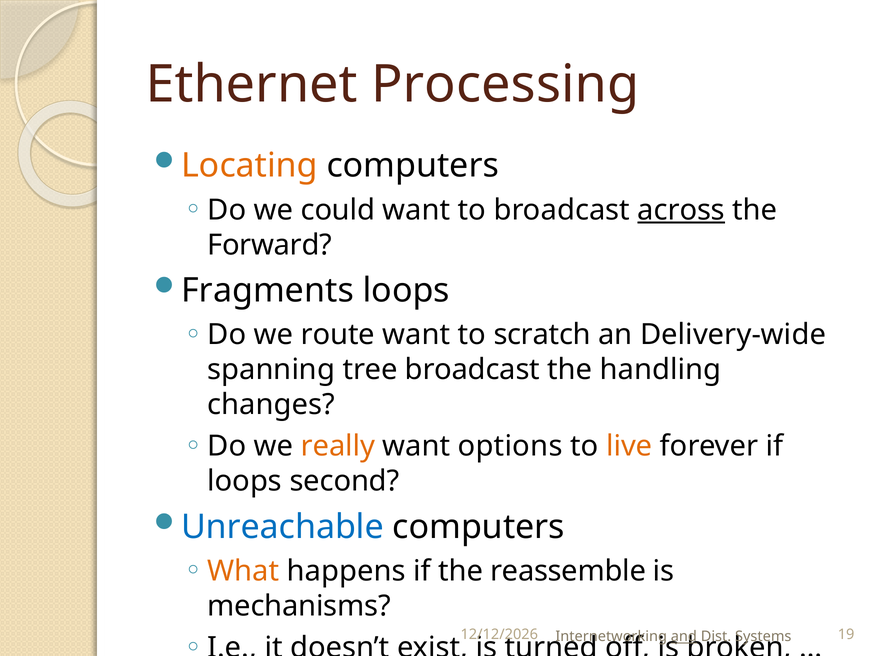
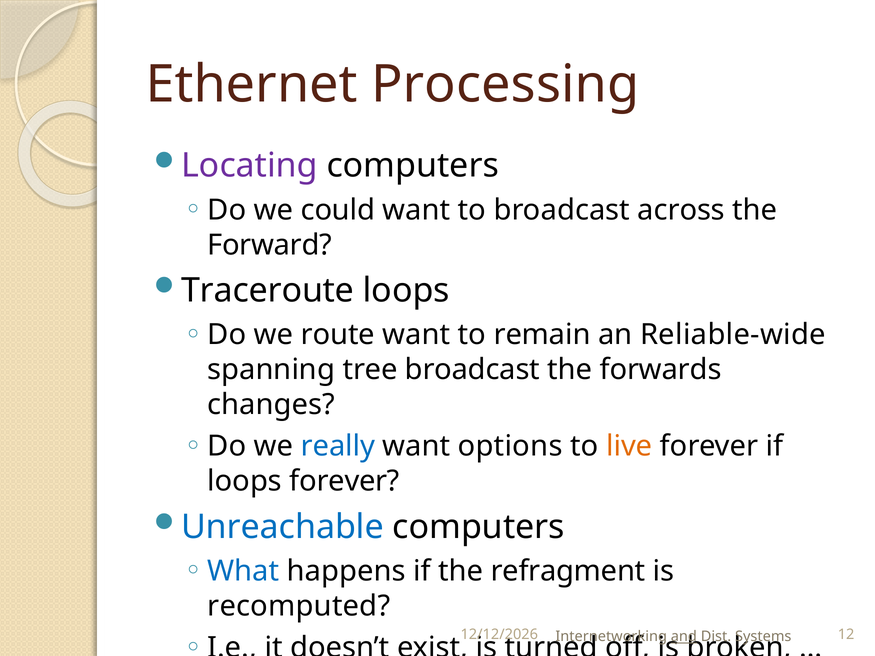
Locating colour: orange -> purple
across underline: present -> none
Fragments: Fragments -> Traceroute
scratch: scratch -> remain
Delivery-wide: Delivery-wide -> Reliable-wide
handling: handling -> forwards
really colour: orange -> blue
loops second: second -> forever
What colour: orange -> blue
reassemble: reassemble -> refragment
mechanisms: mechanisms -> recomputed
19: 19 -> 12
